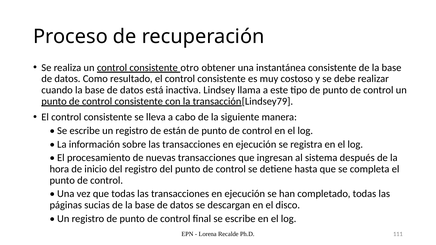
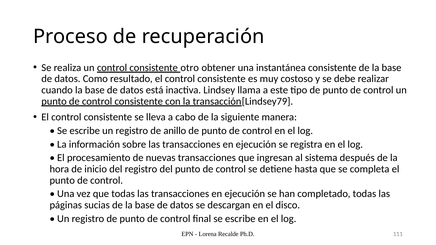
están: están -> anillo
